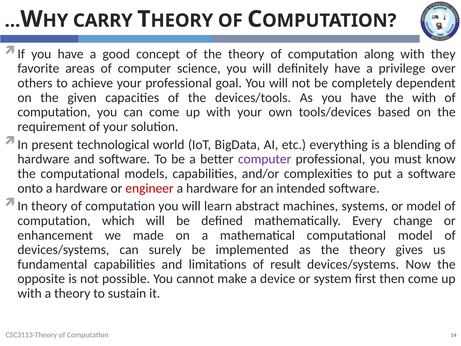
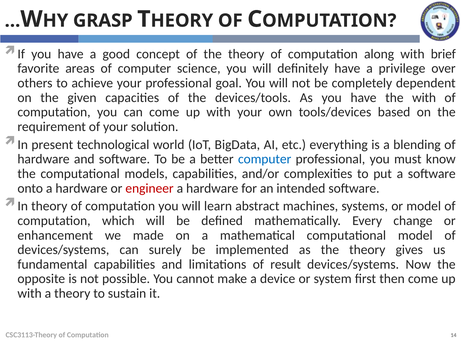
CARRY: CARRY -> GRASP
they: they -> brief
computer at (265, 159) colour: purple -> blue
